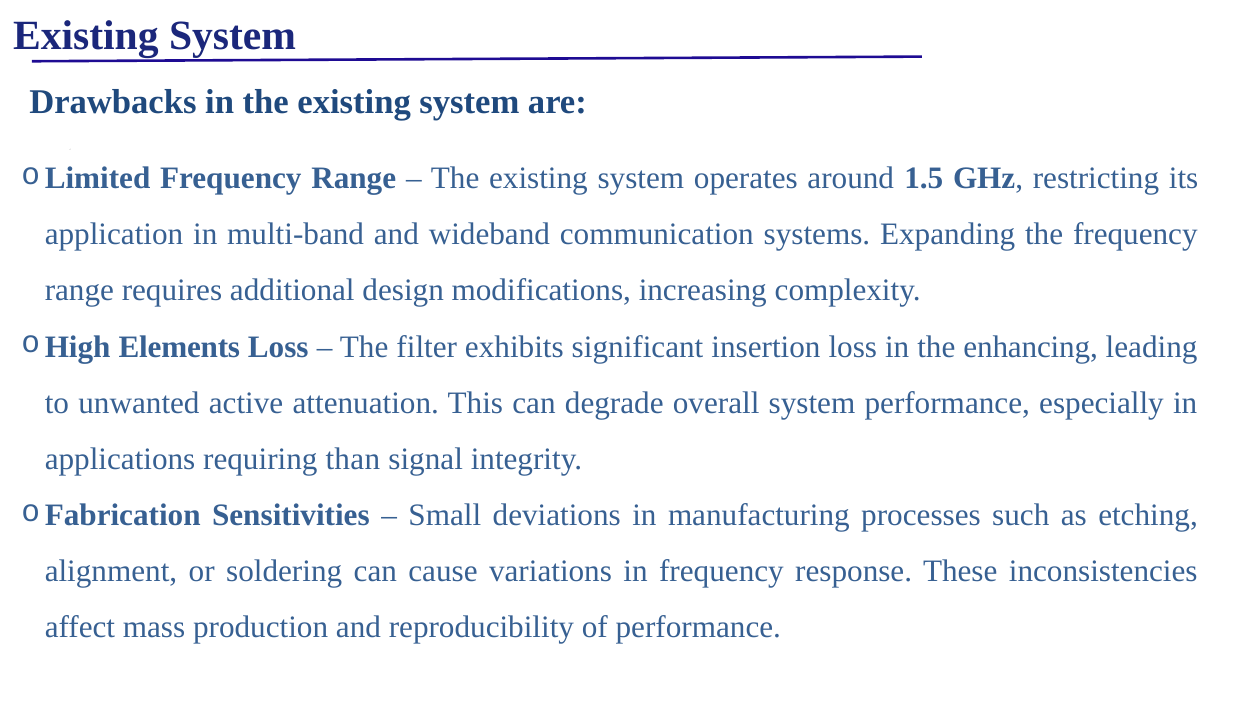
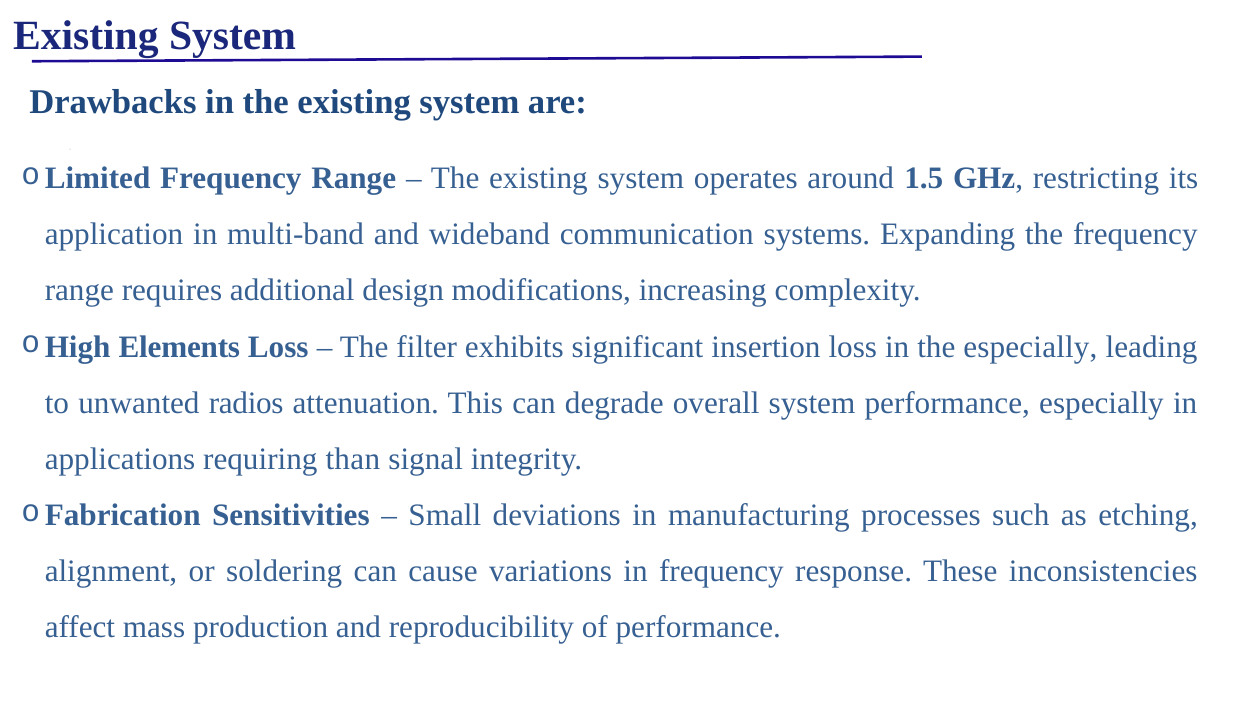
the enhancing: enhancing -> especially
active: active -> radios
